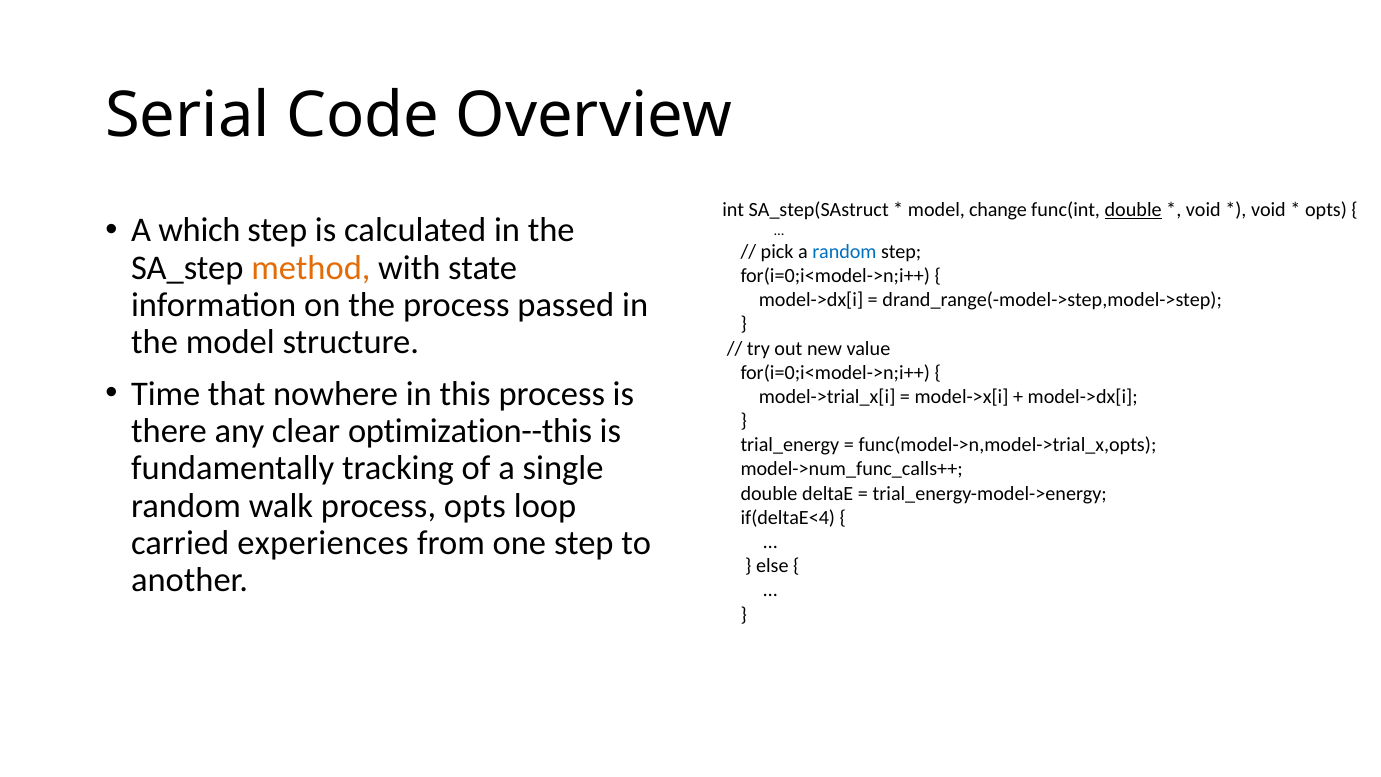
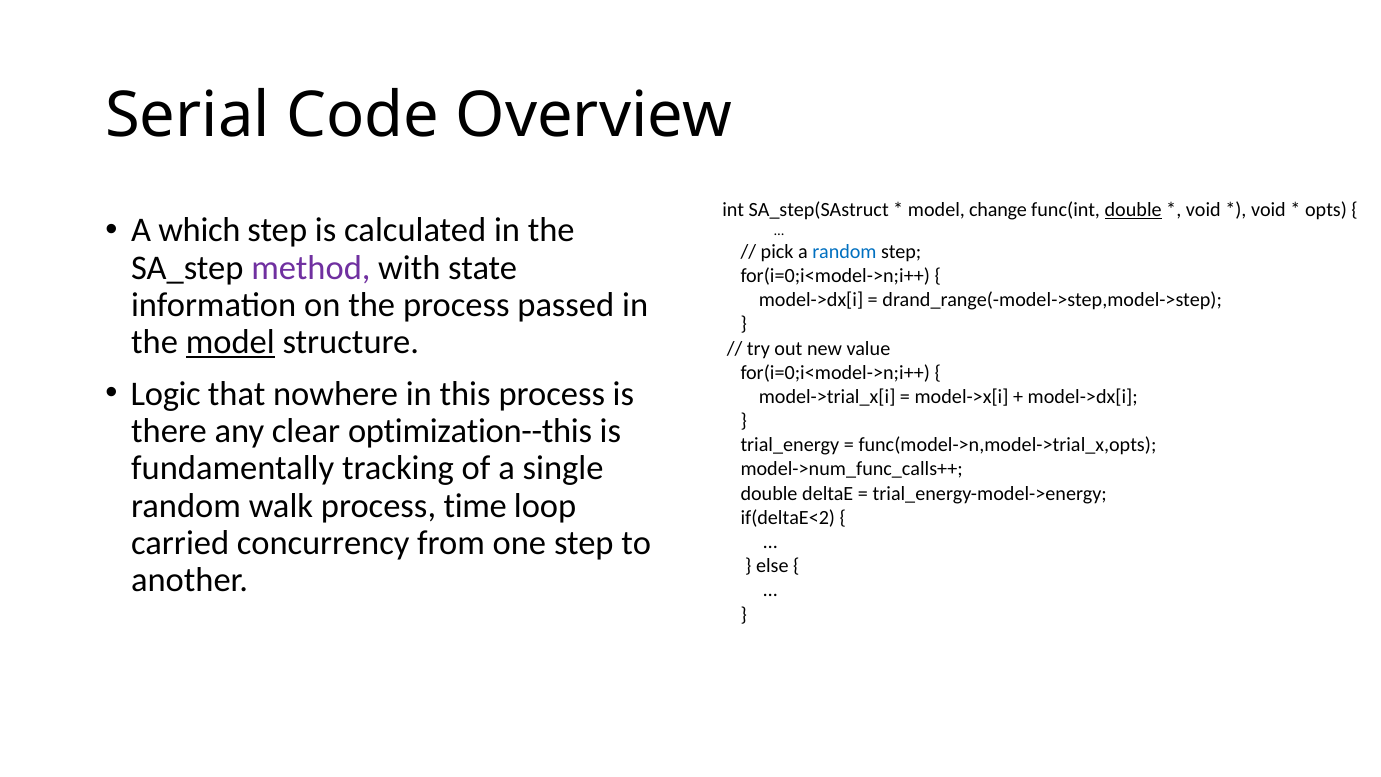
method colour: orange -> purple
model at (230, 342) underline: none -> present
Time: Time -> Logic
process opts: opts -> time
if(deltaE<4: if(deltaE<4 -> if(deltaE<2
experiences: experiences -> concurrency
